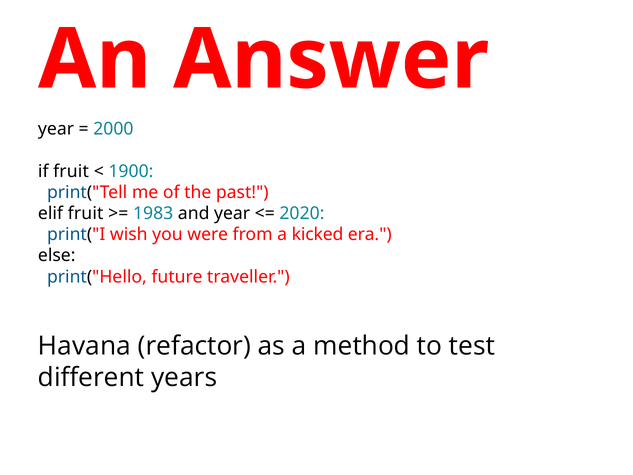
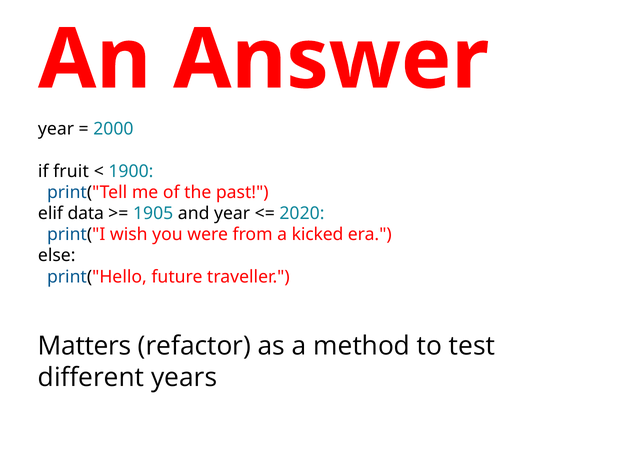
elif fruit: fruit -> data
1983: 1983 -> 1905
Havana: Havana -> Matters
